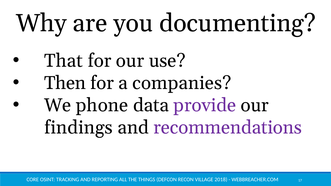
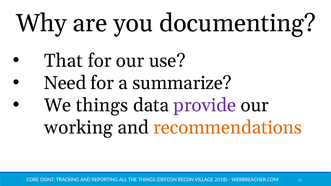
Then: Then -> Need
companies: companies -> summarize
We phone: phone -> things
findings: findings -> working
recommendations colour: purple -> orange
